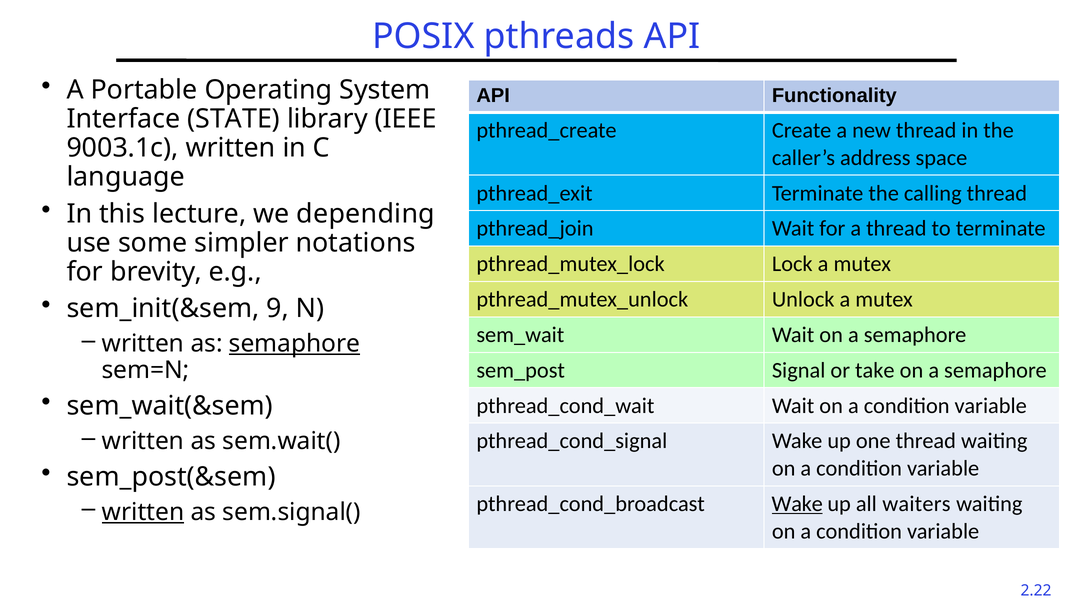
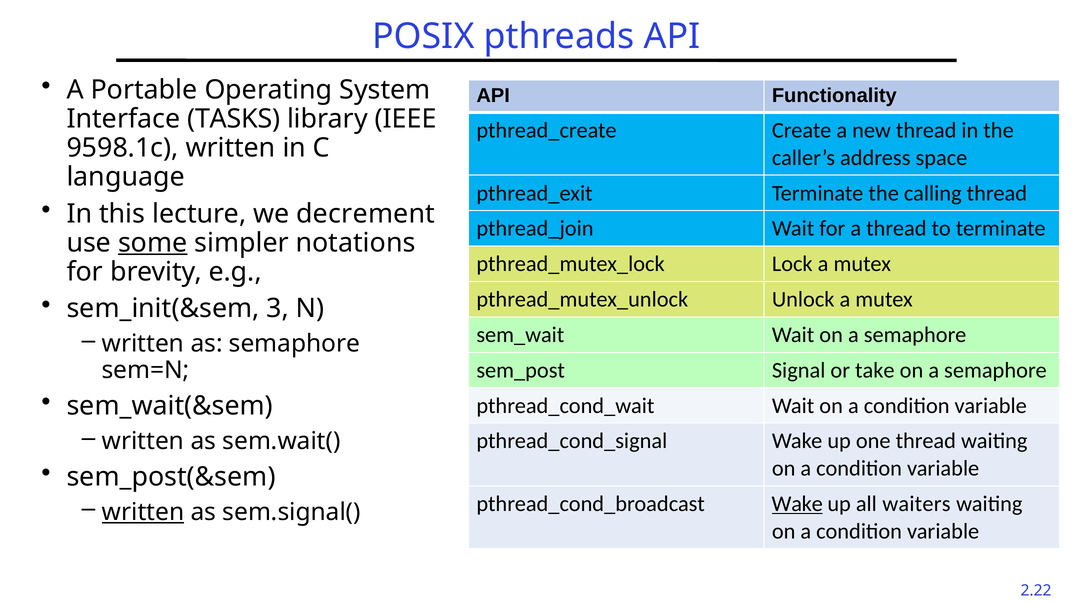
STATE: STATE -> TASKS
9003.1c: 9003.1c -> 9598.1c
depending: depending -> decrement
some underline: none -> present
9: 9 -> 3
semaphore at (294, 344) underline: present -> none
